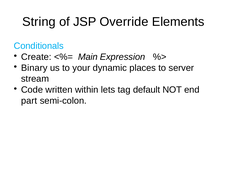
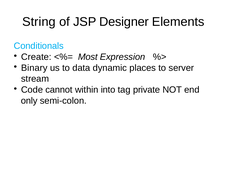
Override: Override -> Designer
Main: Main -> Most
your: your -> data
written: written -> cannot
lets: lets -> into
default: default -> private
part: part -> only
